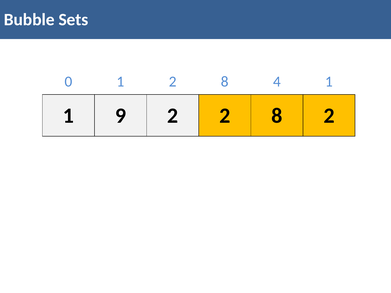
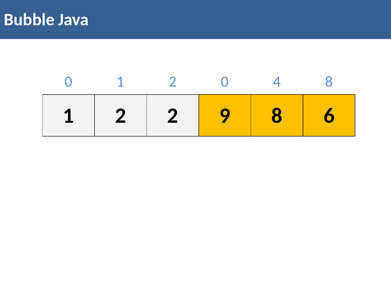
Sets: Sets -> Java
1 2 8: 8 -> 0
4 1: 1 -> 8
9 at (121, 116): 9 -> 2
2 2: 2 -> 9
8 2: 2 -> 6
